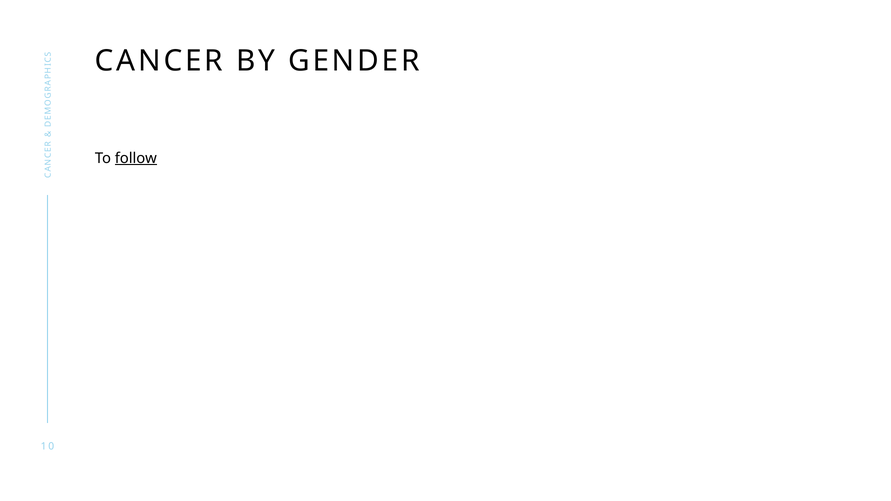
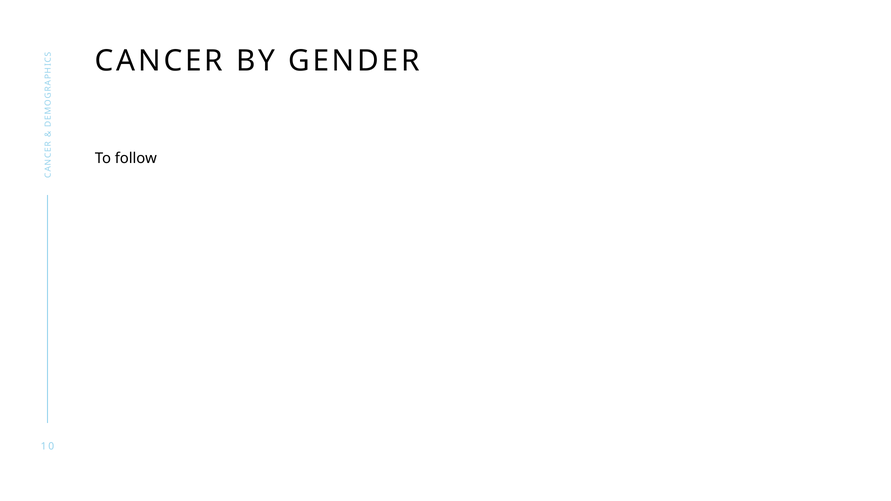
follow underline: present -> none
